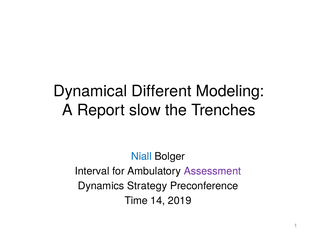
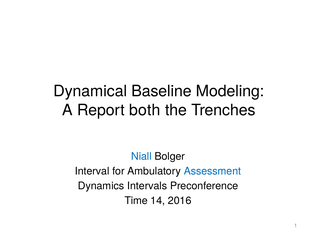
Different: Different -> Baseline
slow: slow -> both
Assessment colour: purple -> blue
Strategy: Strategy -> Intervals
2019: 2019 -> 2016
